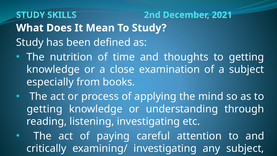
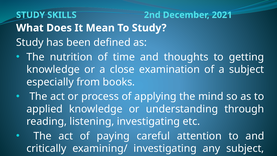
getting at (45, 109): getting -> applied
